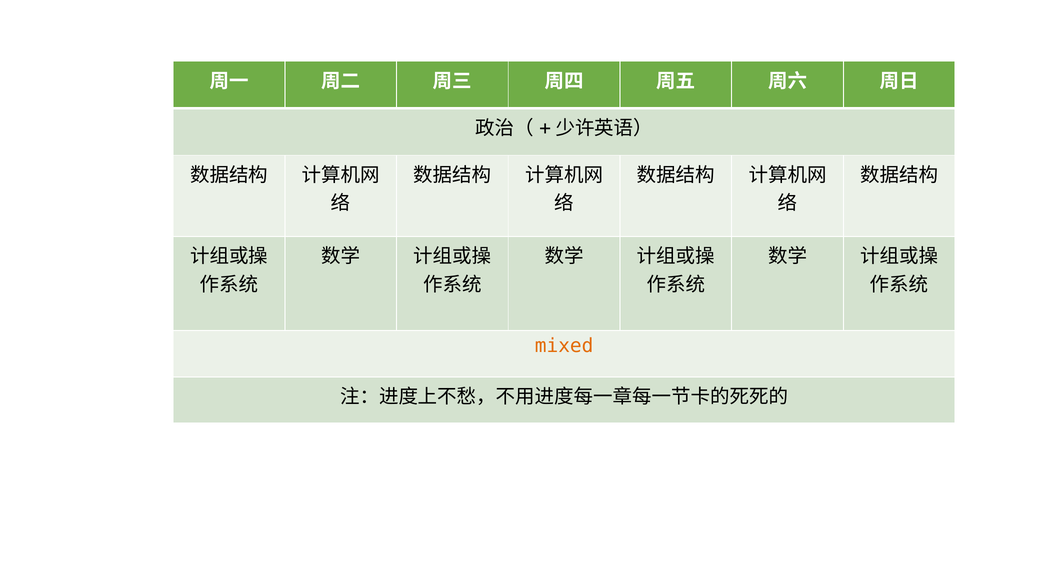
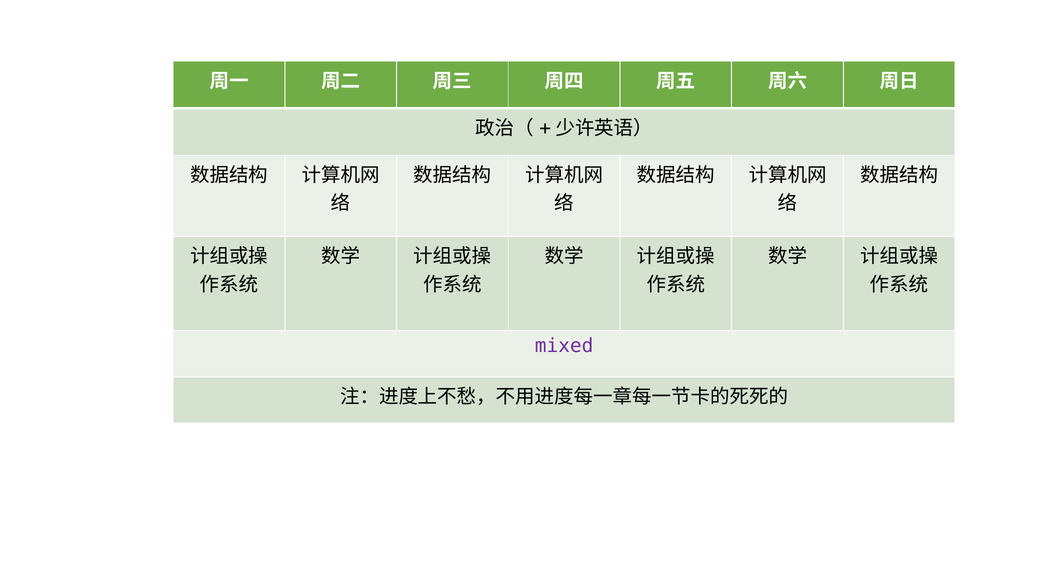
mixed colour: orange -> purple
